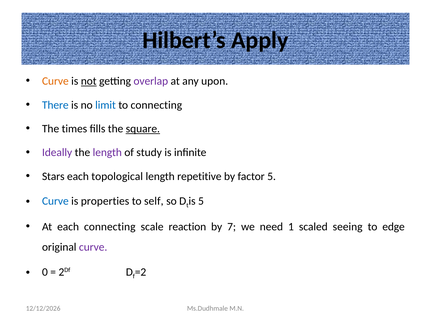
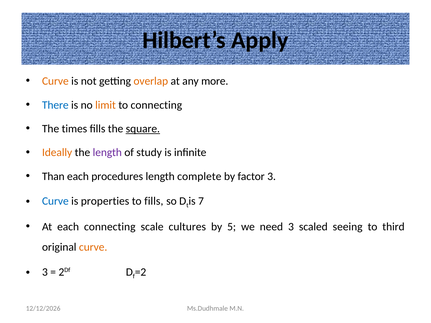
not underline: present -> none
overlap colour: purple -> orange
upon: upon -> more
limit colour: blue -> orange
Ideally colour: purple -> orange
Stars: Stars -> Than
topological: topological -> procedures
repetitive: repetitive -> complete
factor 5: 5 -> 3
to self: self -> fills
is 5: 5 -> 7
reaction: reaction -> cultures
7: 7 -> 5
need 1: 1 -> 3
edge: edge -> third
curve at (93, 247) colour: purple -> orange
0 at (45, 272): 0 -> 3
